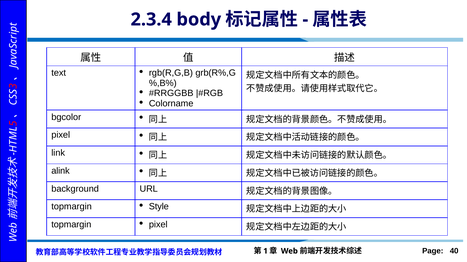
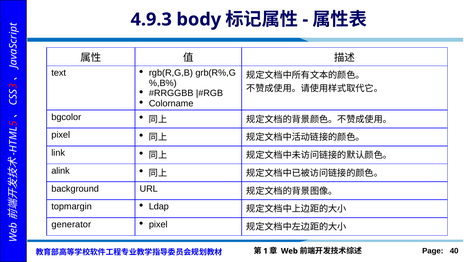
2.3.4: 2.3.4 -> 4.9.3
Style: Style -> Ldap
topmargin at (71, 225): topmargin -> generator
